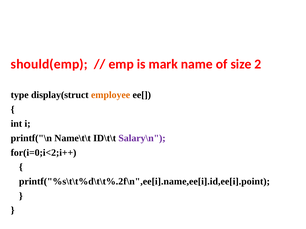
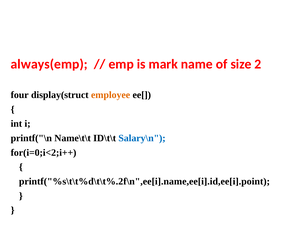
should(emp: should(emp -> always(emp
type: type -> four
Salary\n colour: purple -> blue
